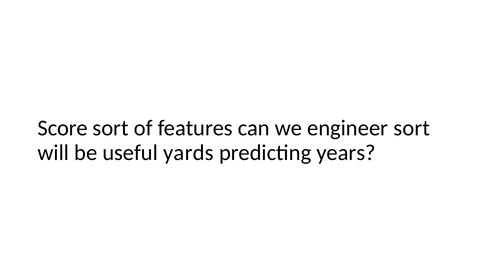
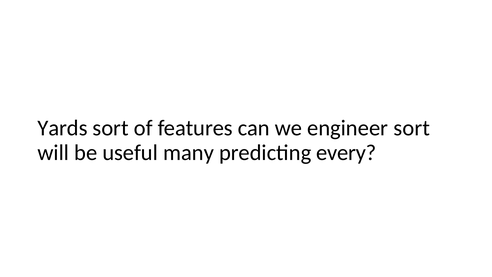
Score: Score -> Yards
yards: yards -> many
years: years -> every
